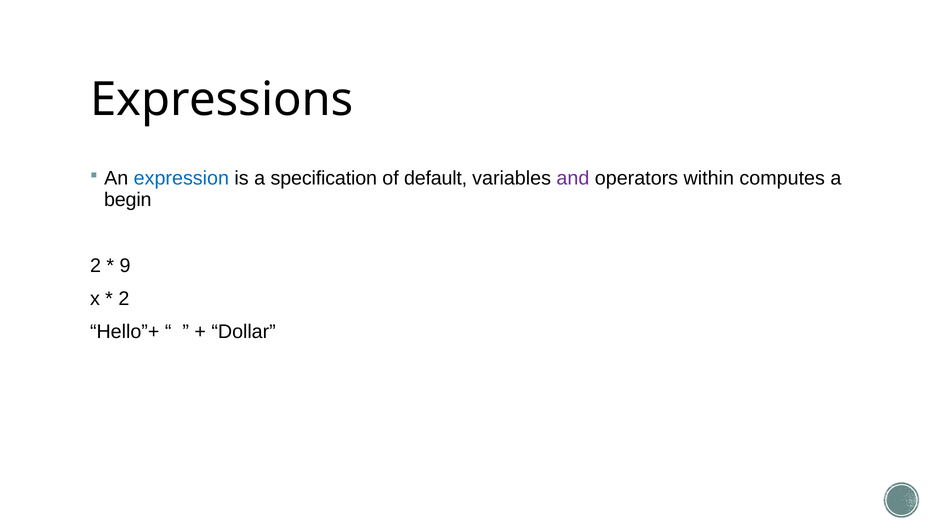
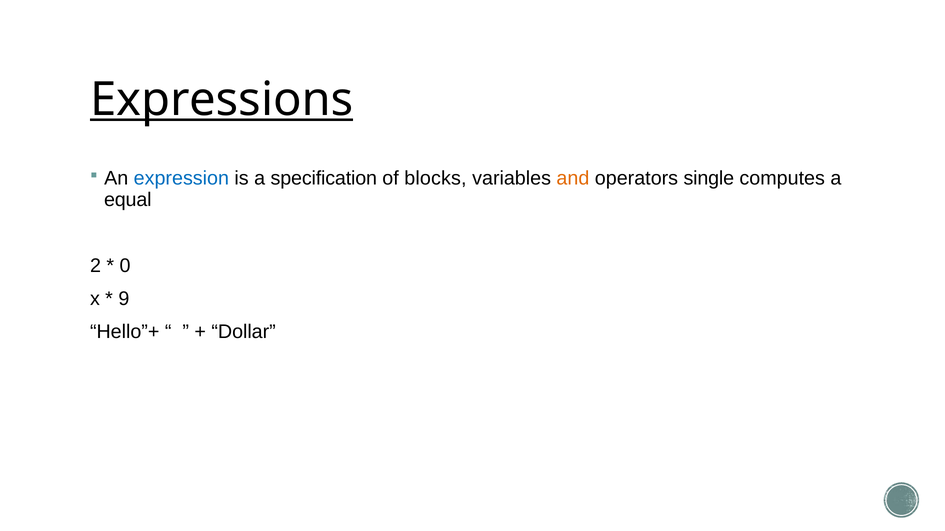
Expressions underline: none -> present
default: default -> blocks
and colour: purple -> orange
within: within -> single
begin: begin -> equal
9: 9 -> 0
2 at (124, 299): 2 -> 9
